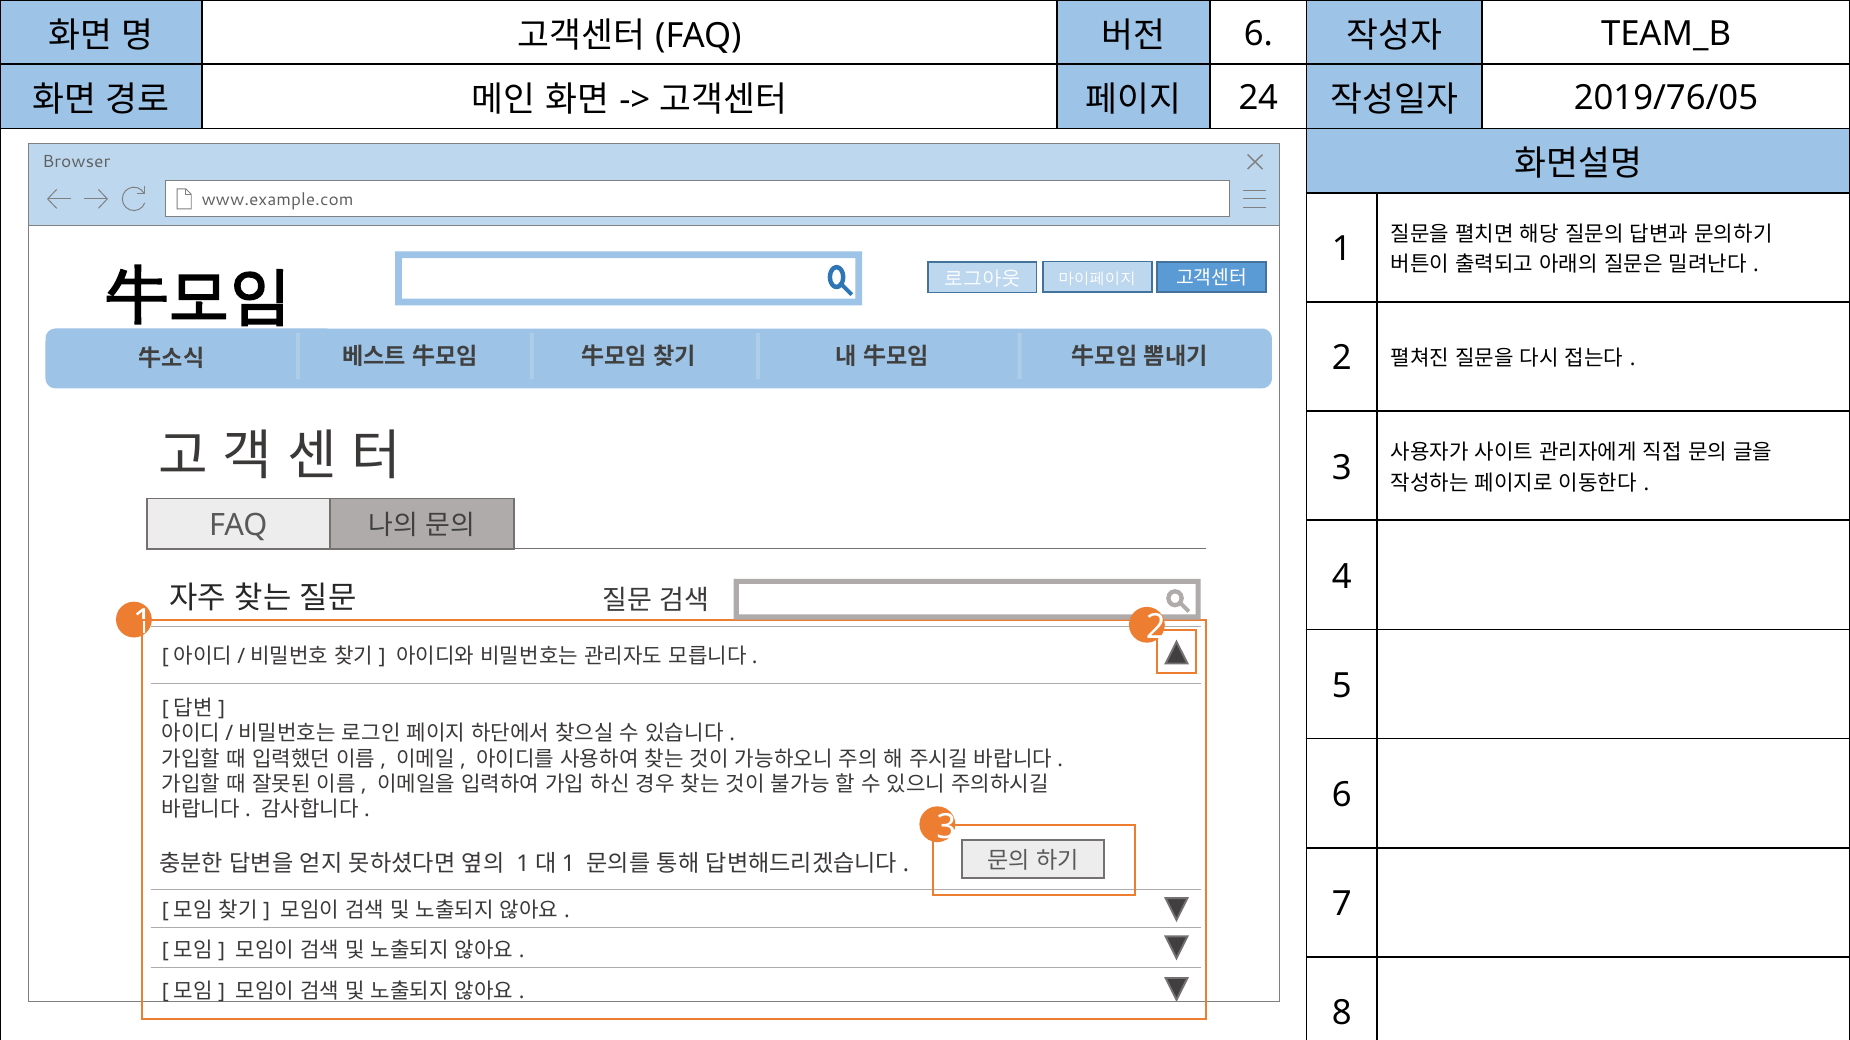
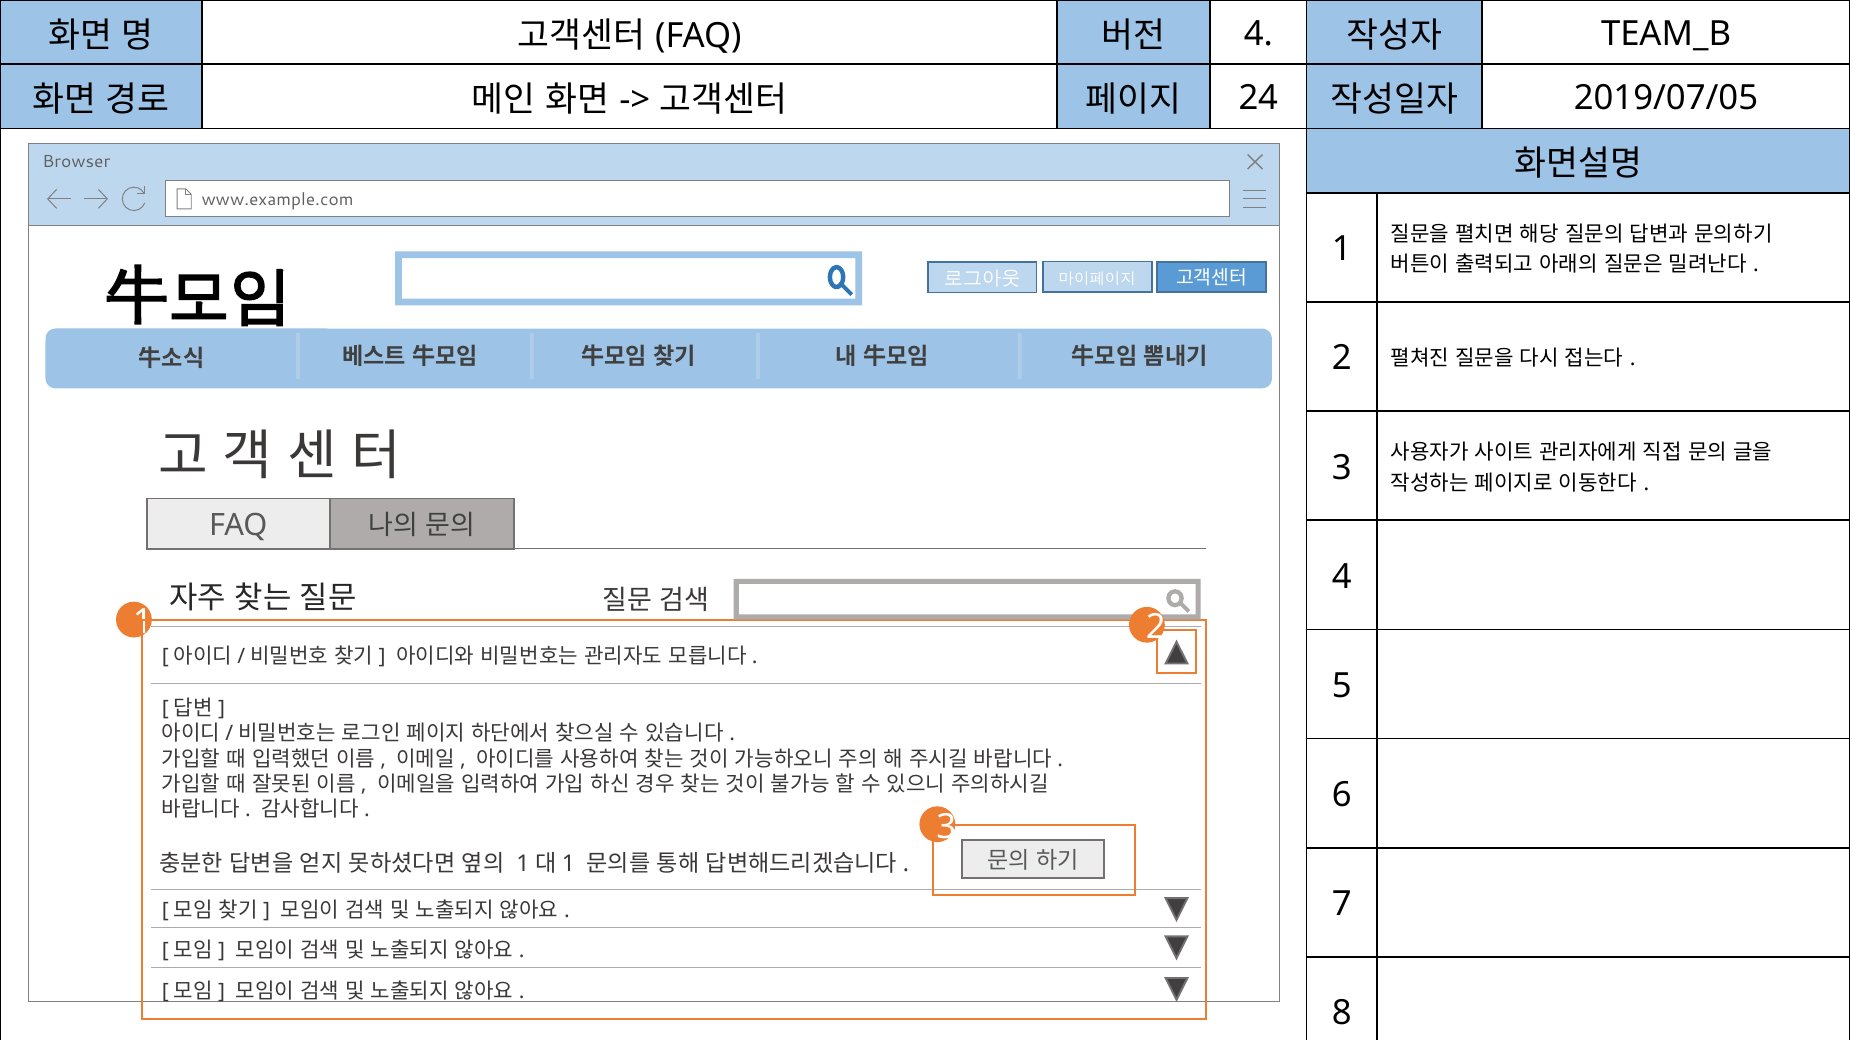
6 at (1258, 34): 6 -> 4
2019/76/05: 2019/76/05 -> 2019/07/05
